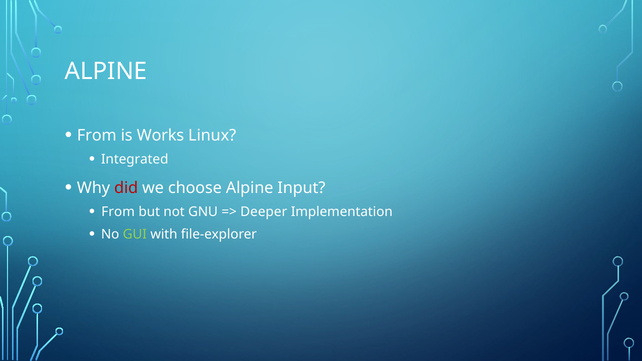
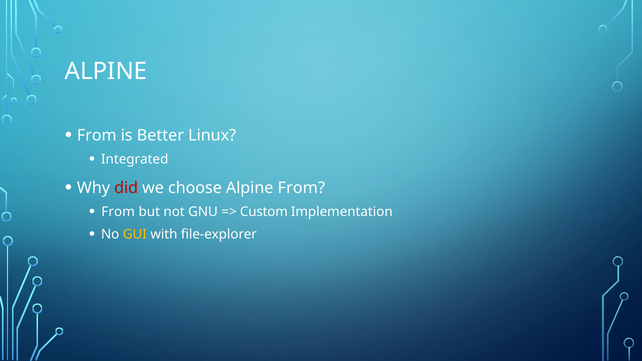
Works: Works -> Better
Alpine Input: Input -> From
Deeper: Deeper -> Custom
GUI colour: light green -> yellow
